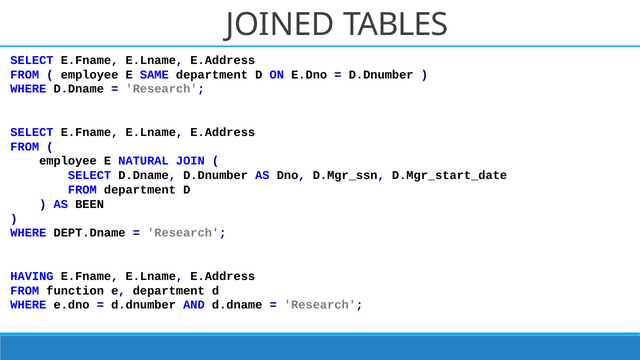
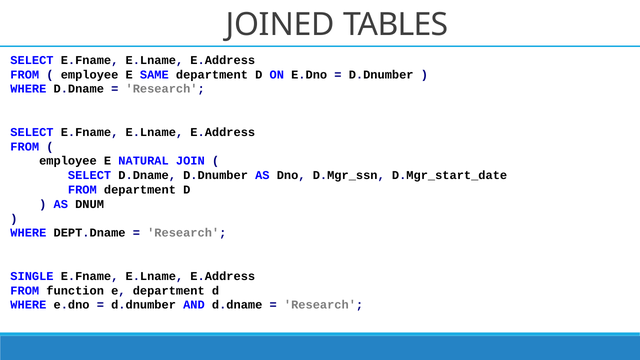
BEEN: BEEN -> DNUM
HAVING: HAVING -> SINGLE
